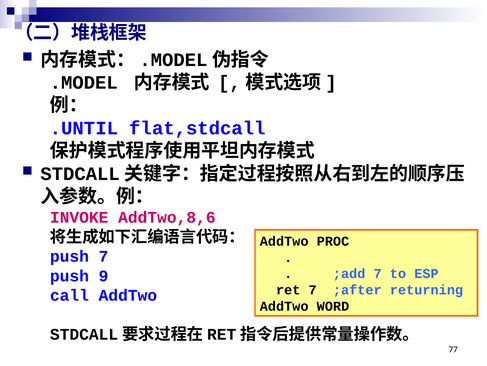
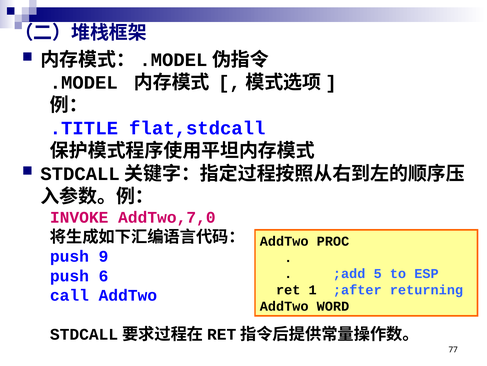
.UNTIL: .UNTIL -> .TITLE
AddTwo,8,6: AddTwo,8,6 -> AddTwo,7,0
push 7: 7 -> 9
;add 7: 7 -> 5
9: 9 -> 6
ret 7: 7 -> 1
